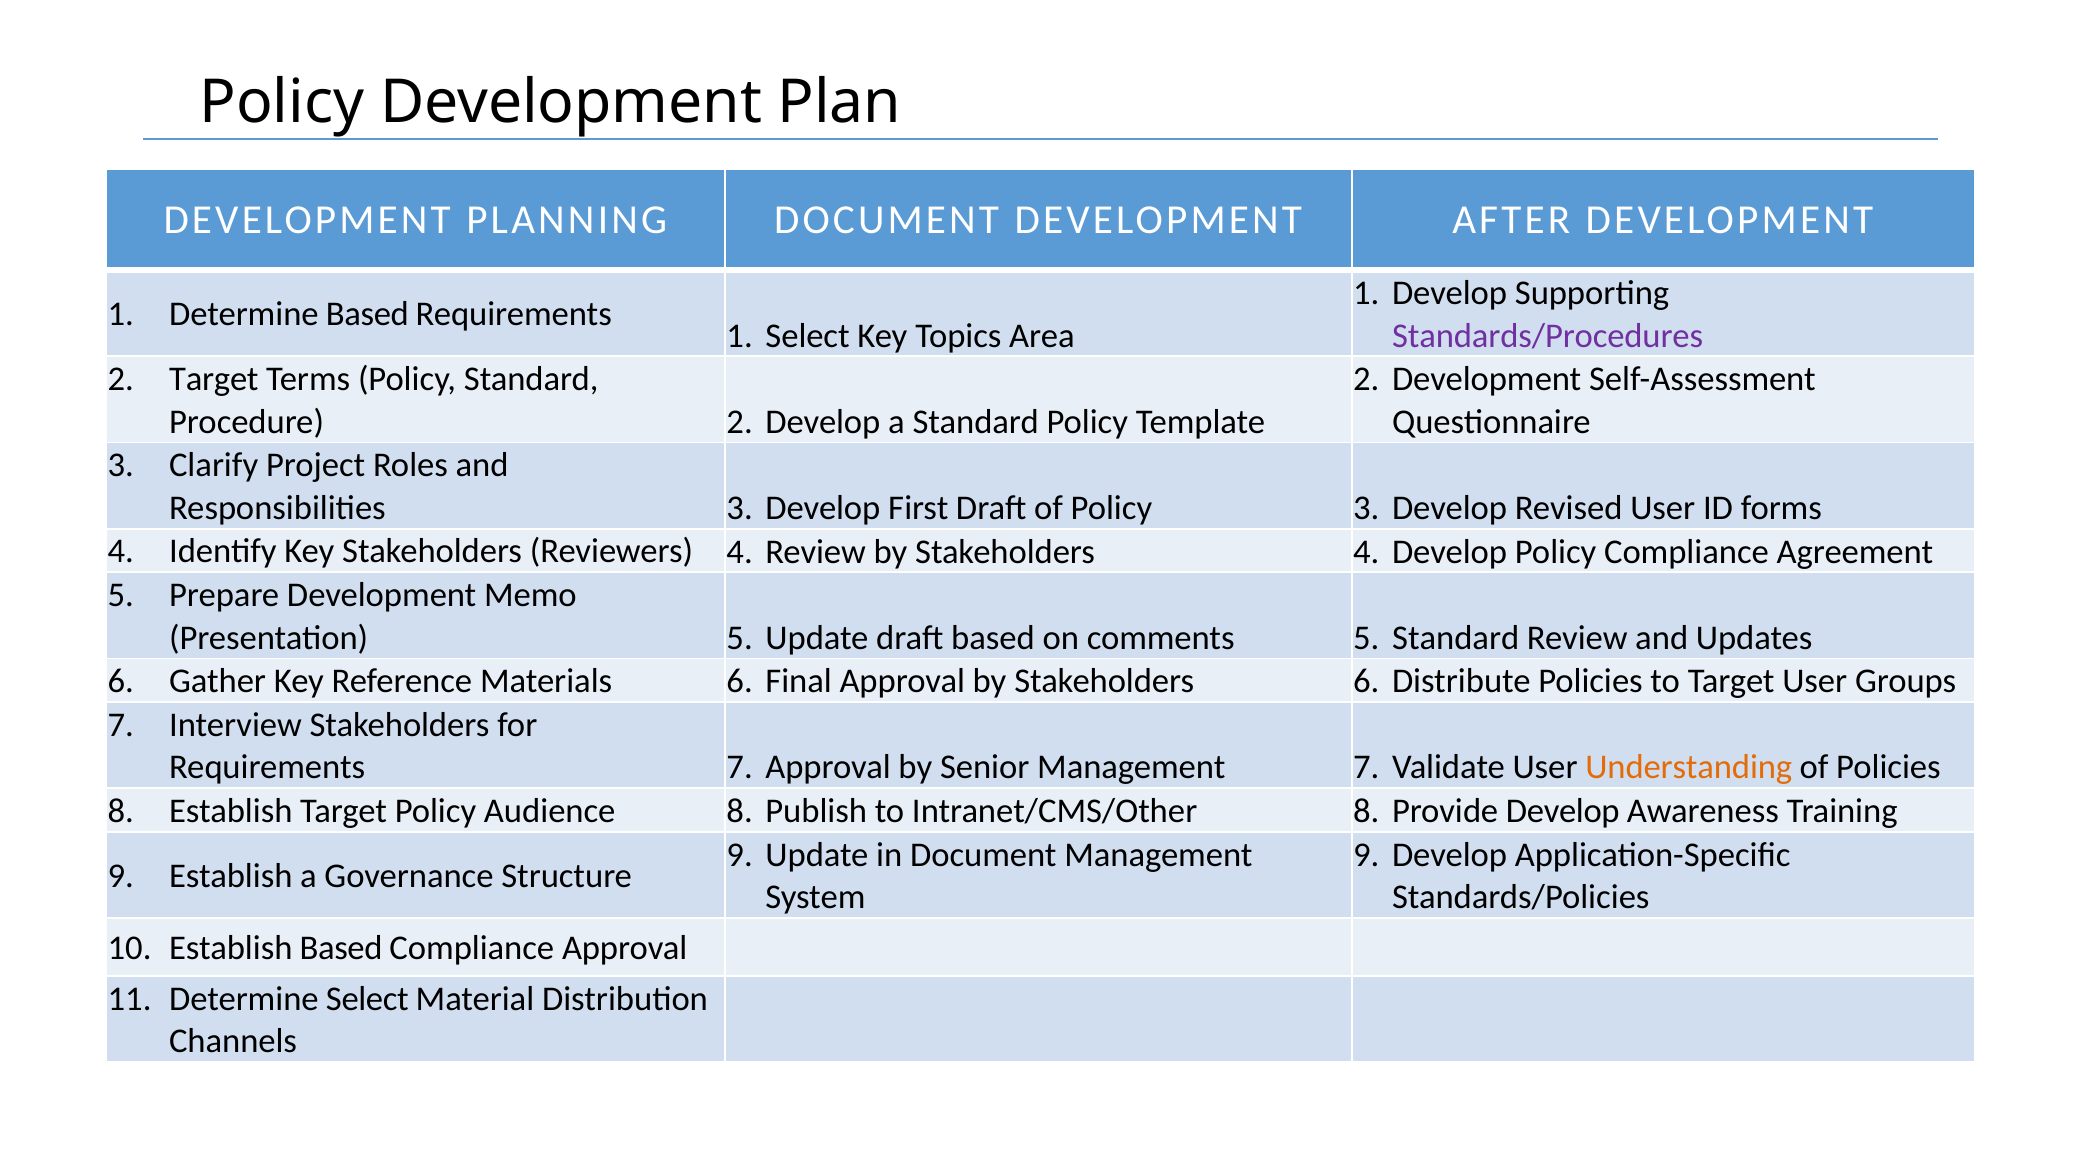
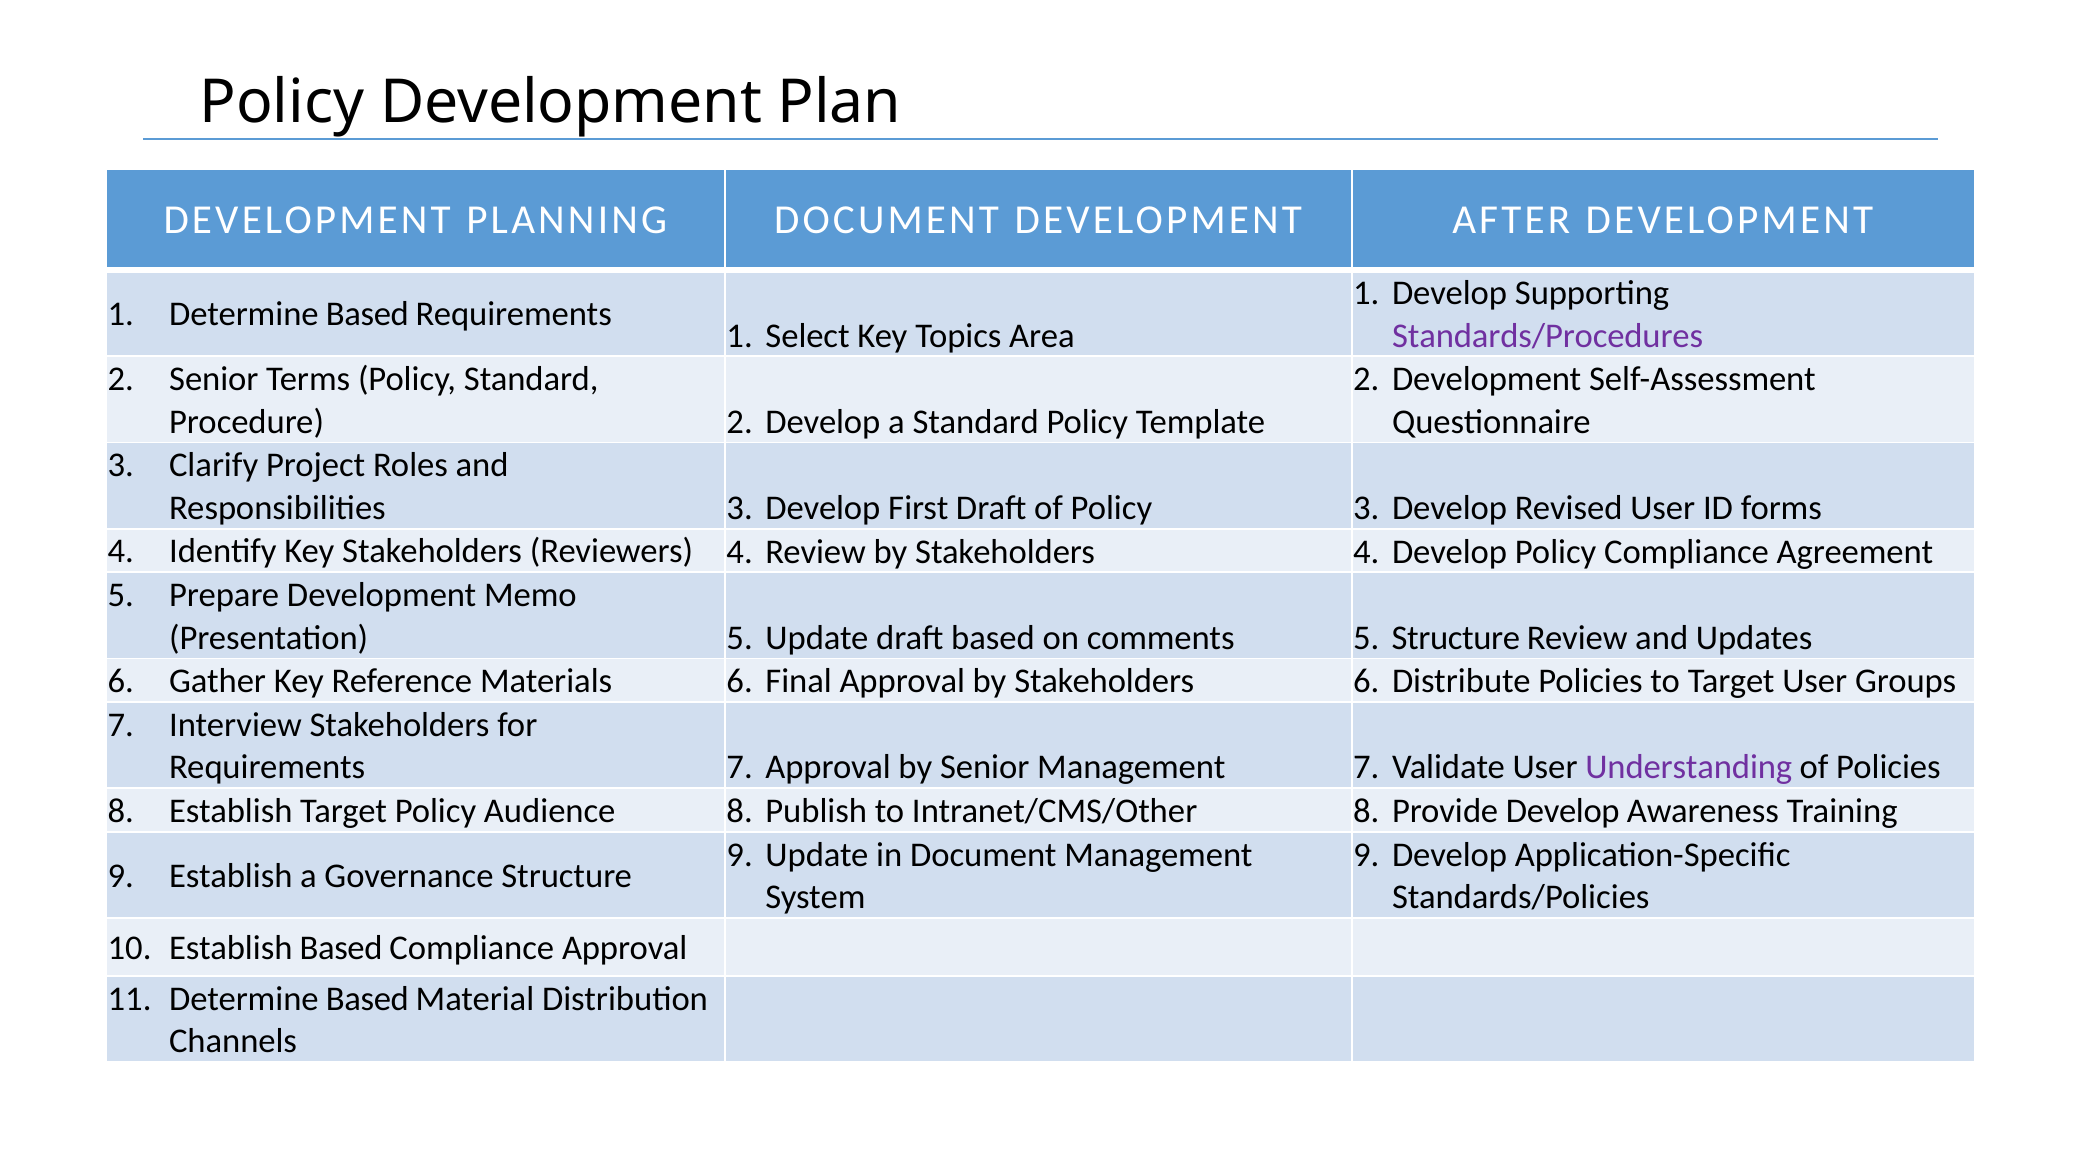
Target at (214, 379): Target -> Senior
Standard at (1456, 638): Standard -> Structure
Understanding colour: orange -> purple
Select at (367, 1000): Select -> Based
